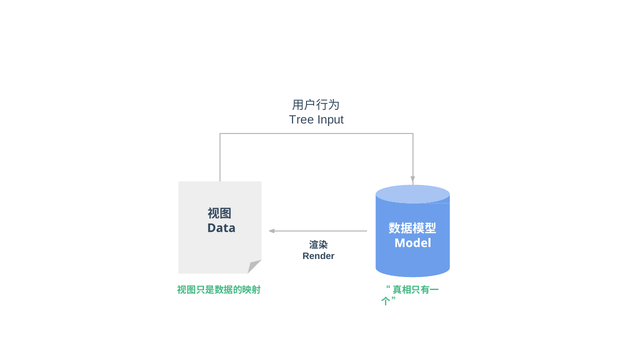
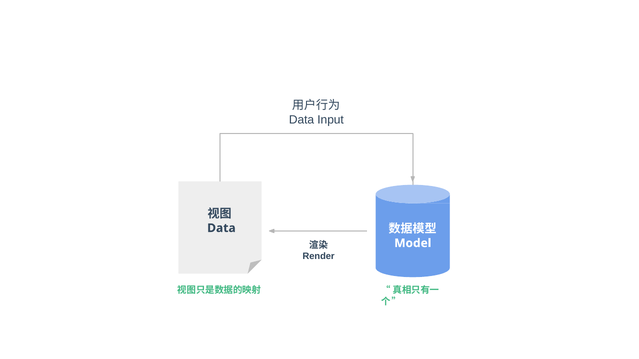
Tree at (301, 120): Tree -> Data
